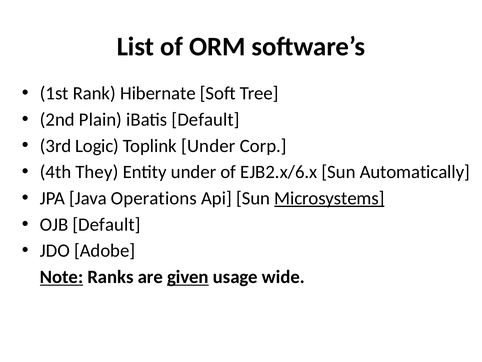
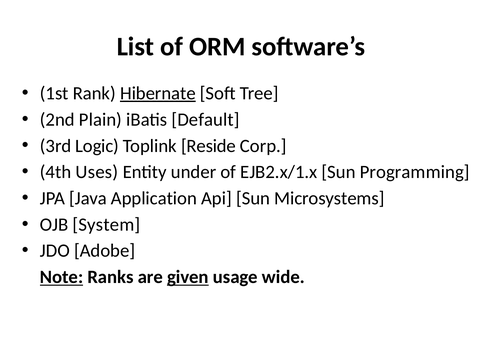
Hibernate underline: none -> present
Toplink Under: Under -> Reside
They: They -> Uses
EJB2.x/6.x: EJB2.x/6.x -> EJB2.x/1.x
Automatically: Automatically -> Programming
Operations: Operations -> Application
Microsystems underline: present -> none
OJB Default: Default -> System
